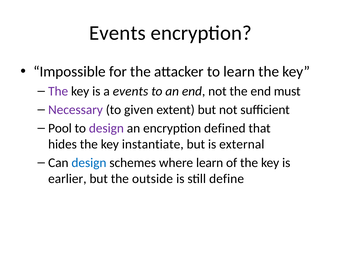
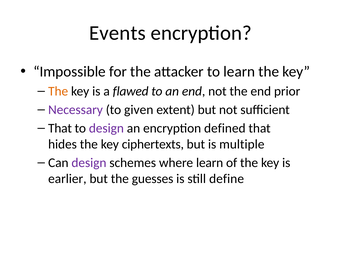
The at (58, 91) colour: purple -> orange
a events: events -> flawed
must: must -> prior
Pool at (60, 128): Pool -> That
instantiate: instantiate -> ciphertexts
external: external -> multiple
design at (89, 163) colour: blue -> purple
outside: outside -> guesses
